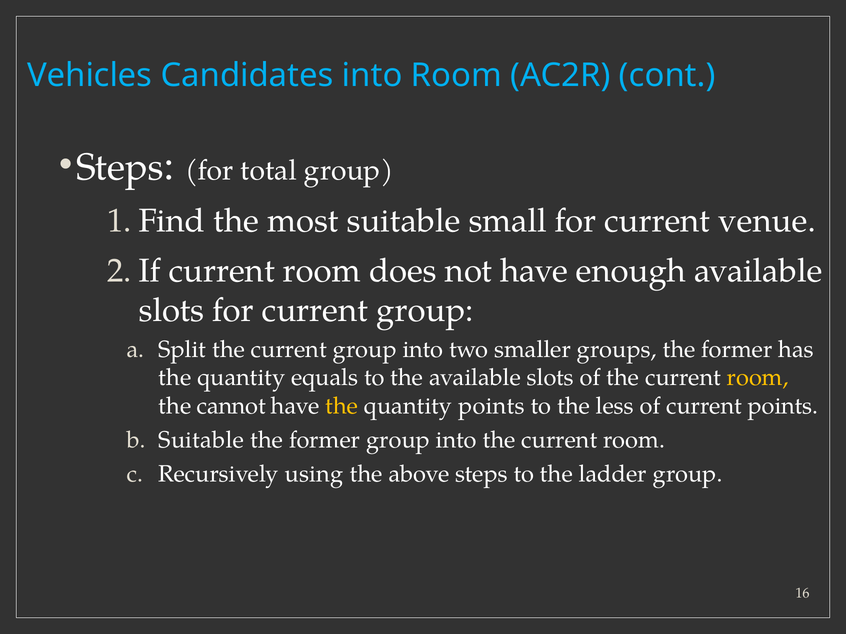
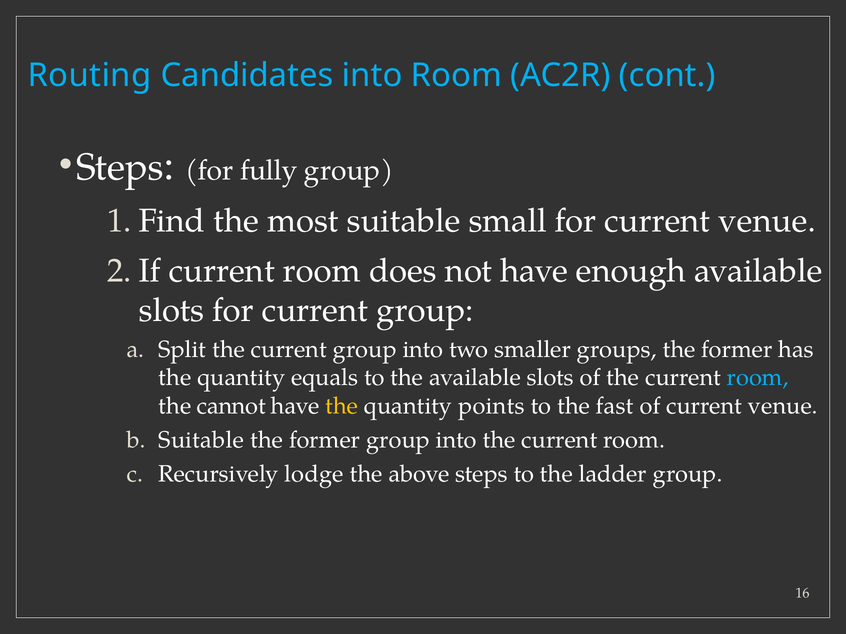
Vehicles: Vehicles -> Routing
total: total -> fully
room at (758, 378) colour: yellow -> light blue
less: less -> fast
of current points: points -> venue
using: using -> lodge
